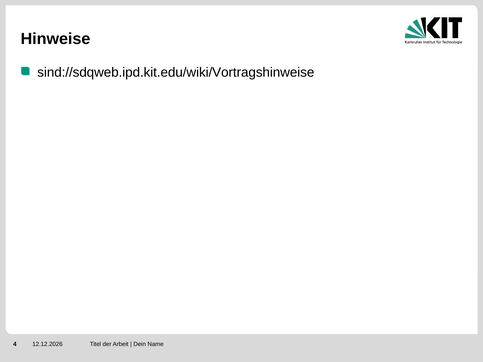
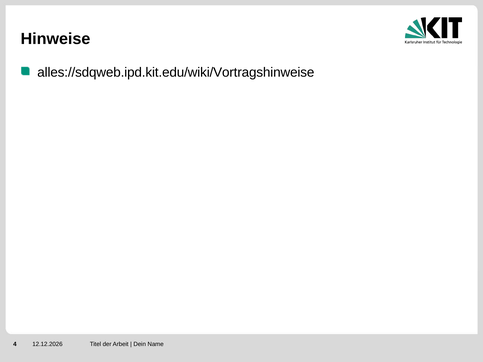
sind://sdqweb.ipd.kit.edu/wiki/Vortragshinweise: sind://sdqweb.ipd.kit.edu/wiki/Vortragshinweise -> alles://sdqweb.ipd.kit.edu/wiki/Vortragshinweise
